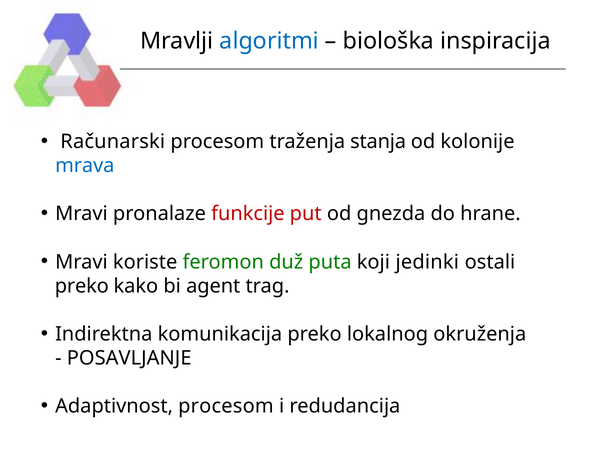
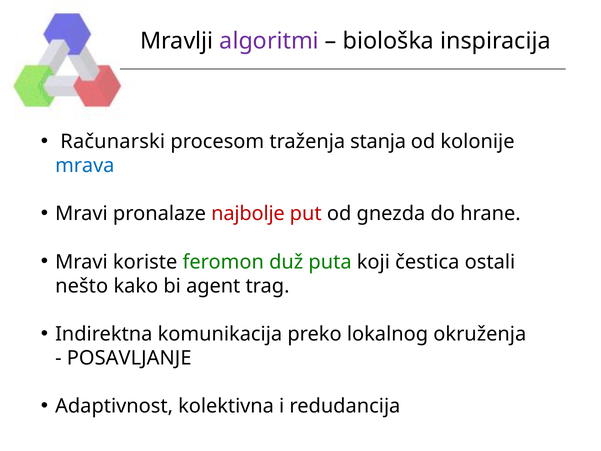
algoritmi colour: blue -> purple
funkcije: funkcije -> najbolje
jedinki: jedinki -> čestica
preko at (82, 286): preko -> nešto
Adaptivnost procesom: procesom -> kolektivna
